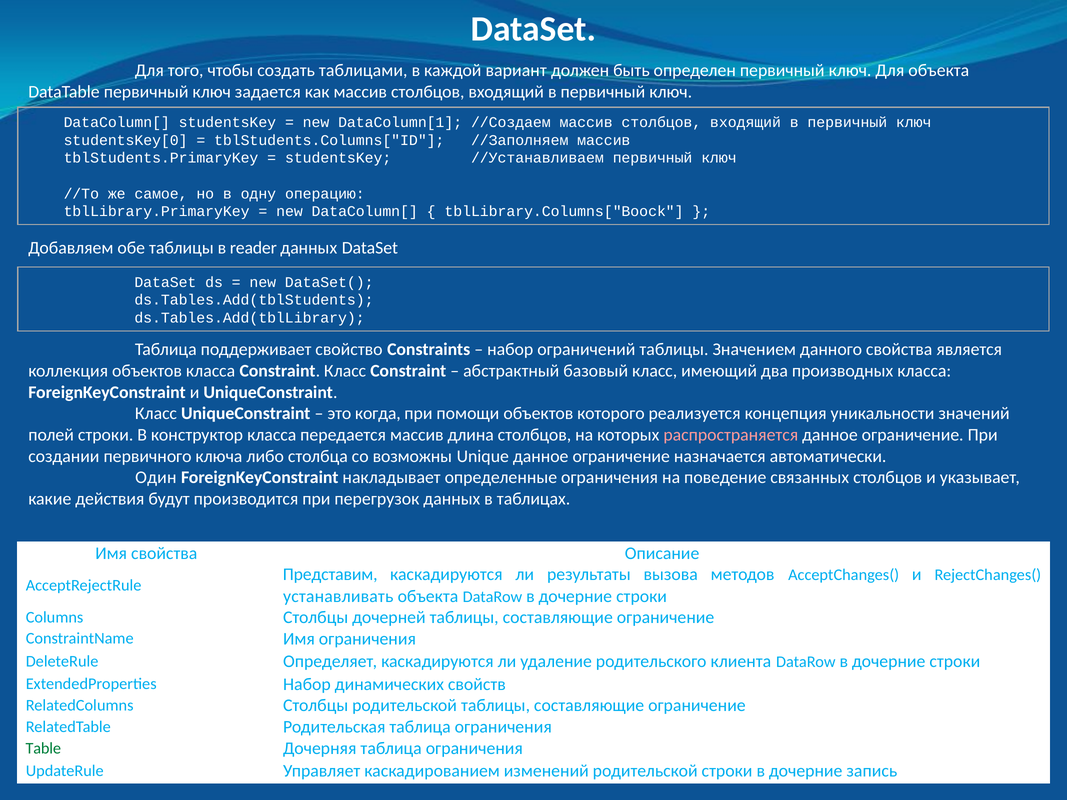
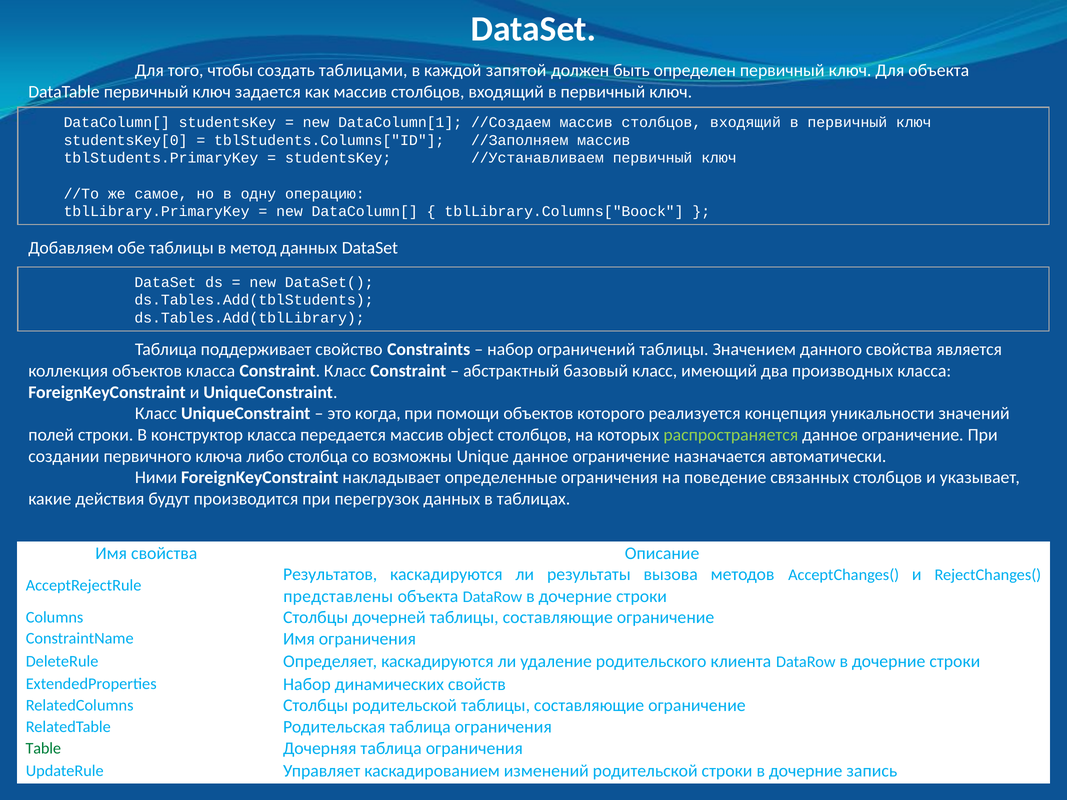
вариант: вариант -> запятой
reader: reader -> метод
длина: длина -> object
распространяется colour: pink -> light green
Один: Один -> Ними
Представим: Представим -> Результатов
устанавливать: устанавливать -> представлены
